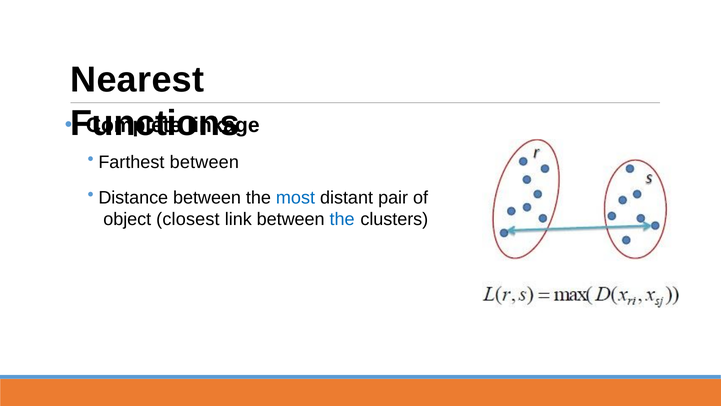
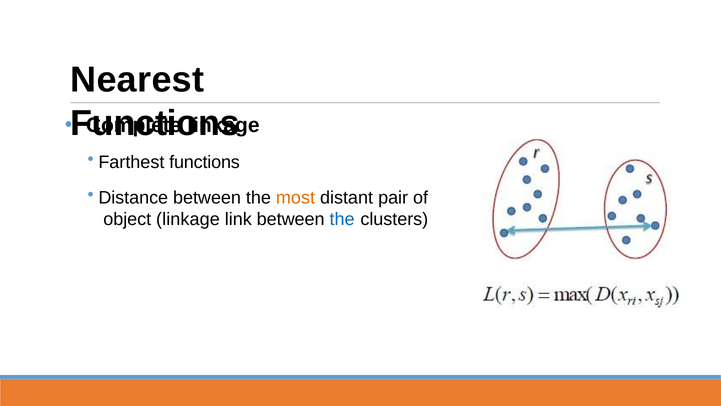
Farthest between: between -> functions
most colour: blue -> orange
object closest: closest -> linkage
